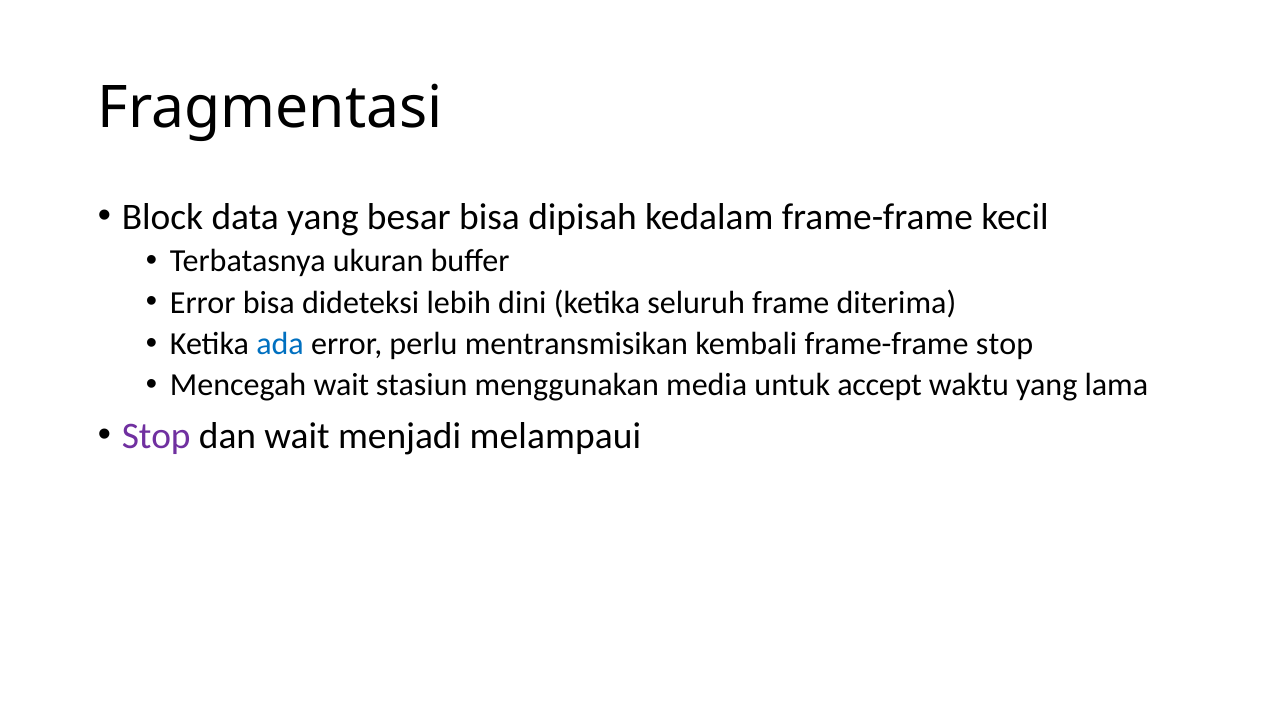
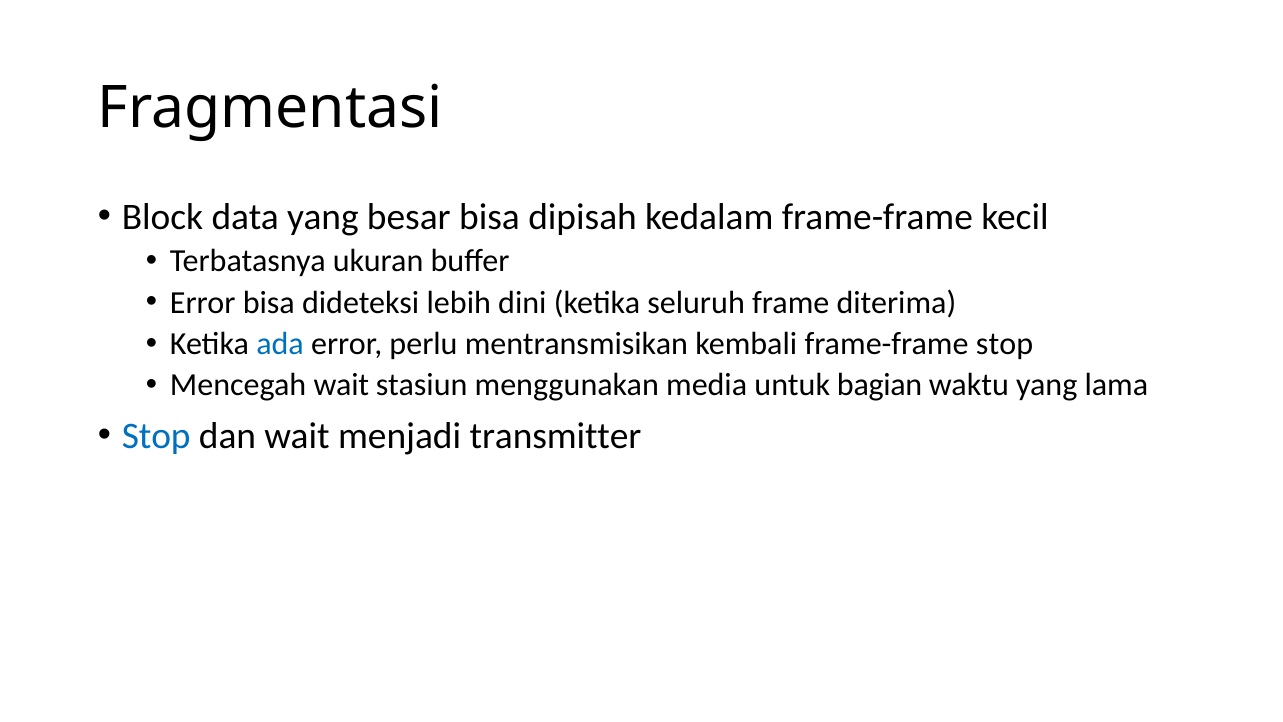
accept: accept -> bagian
Stop at (156, 436) colour: purple -> blue
melampaui: melampaui -> transmitter
